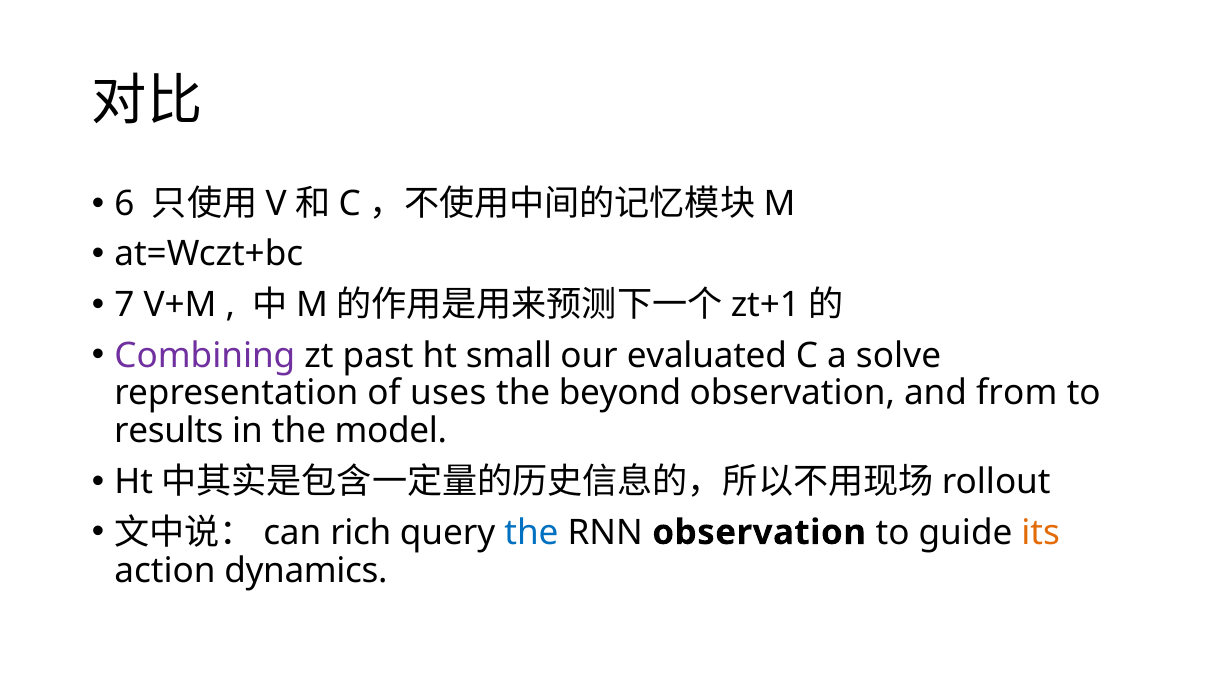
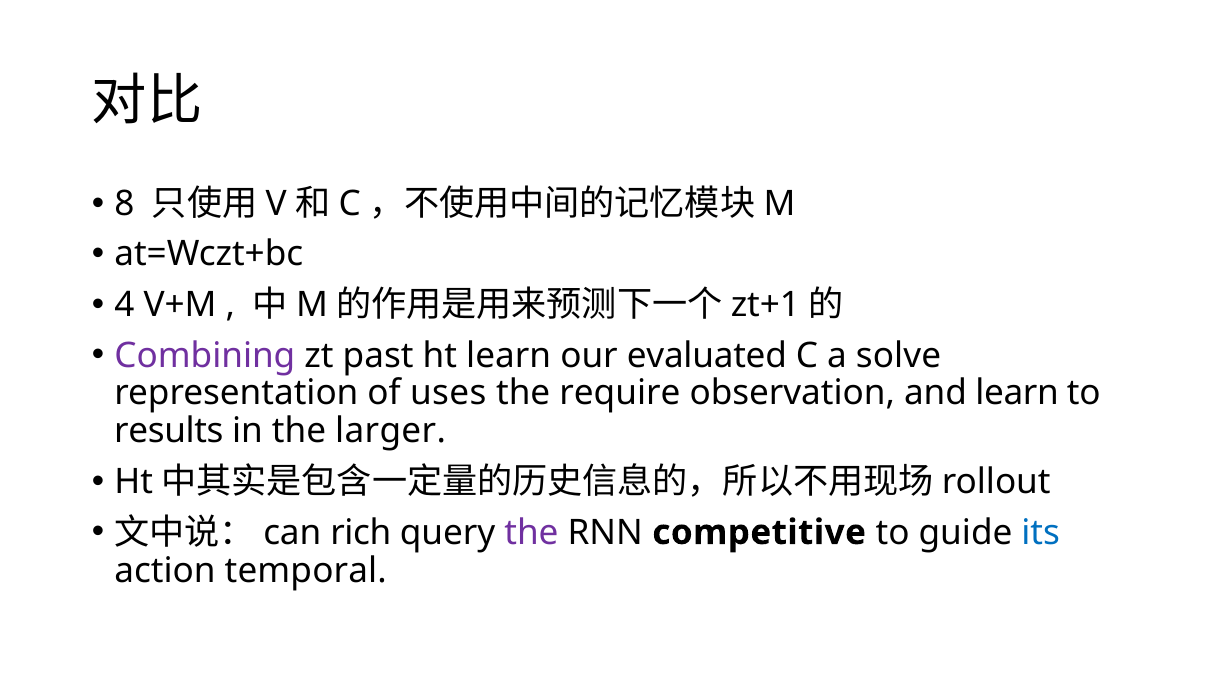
6: 6 -> 8
7: 7 -> 4
ht small: small -> learn
beyond: beyond -> require
and from: from -> learn
model: model -> larger
the at (531, 532) colour: blue -> purple
RNN observation: observation -> competitive
its colour: orange -> blue
dynamics: dynamics -> temporal
